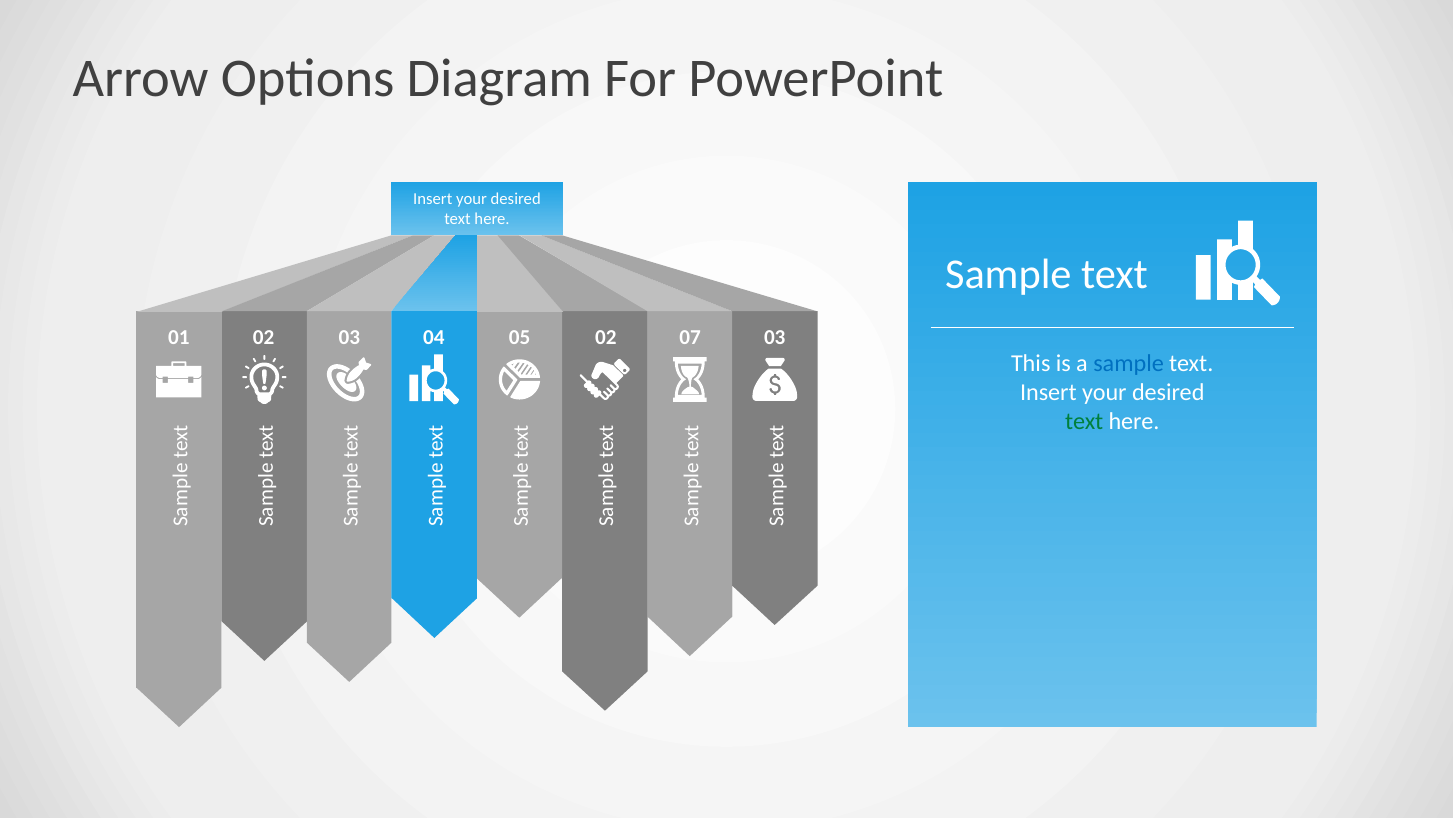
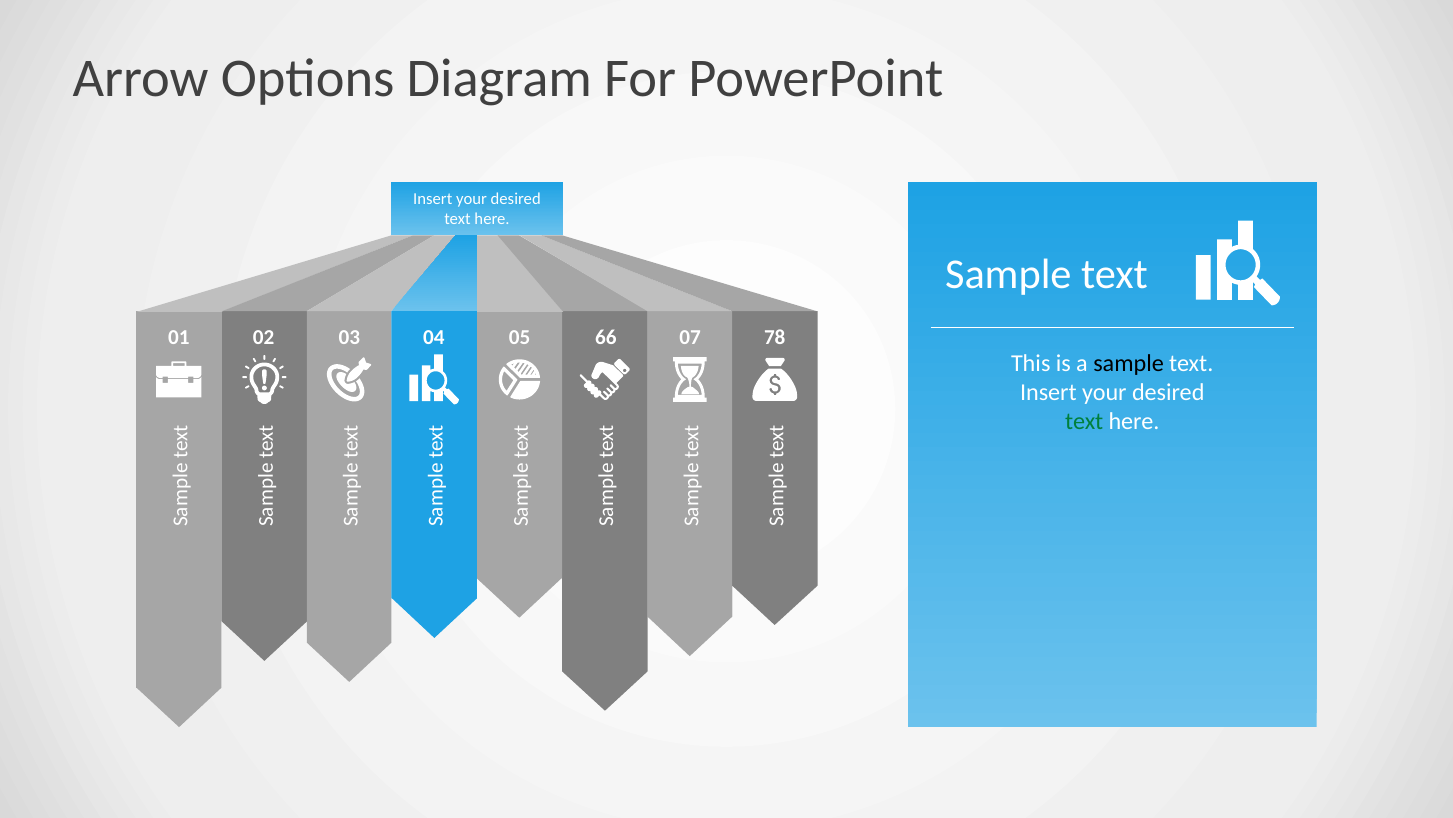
05 02: 02 -> 66
07 03: 03 -> 78
sample at (1129, 364) colour: blue -> black
